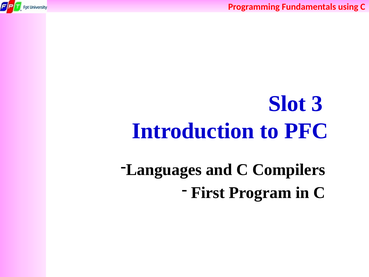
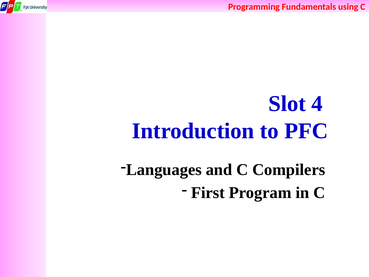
3: 3 -> 4
